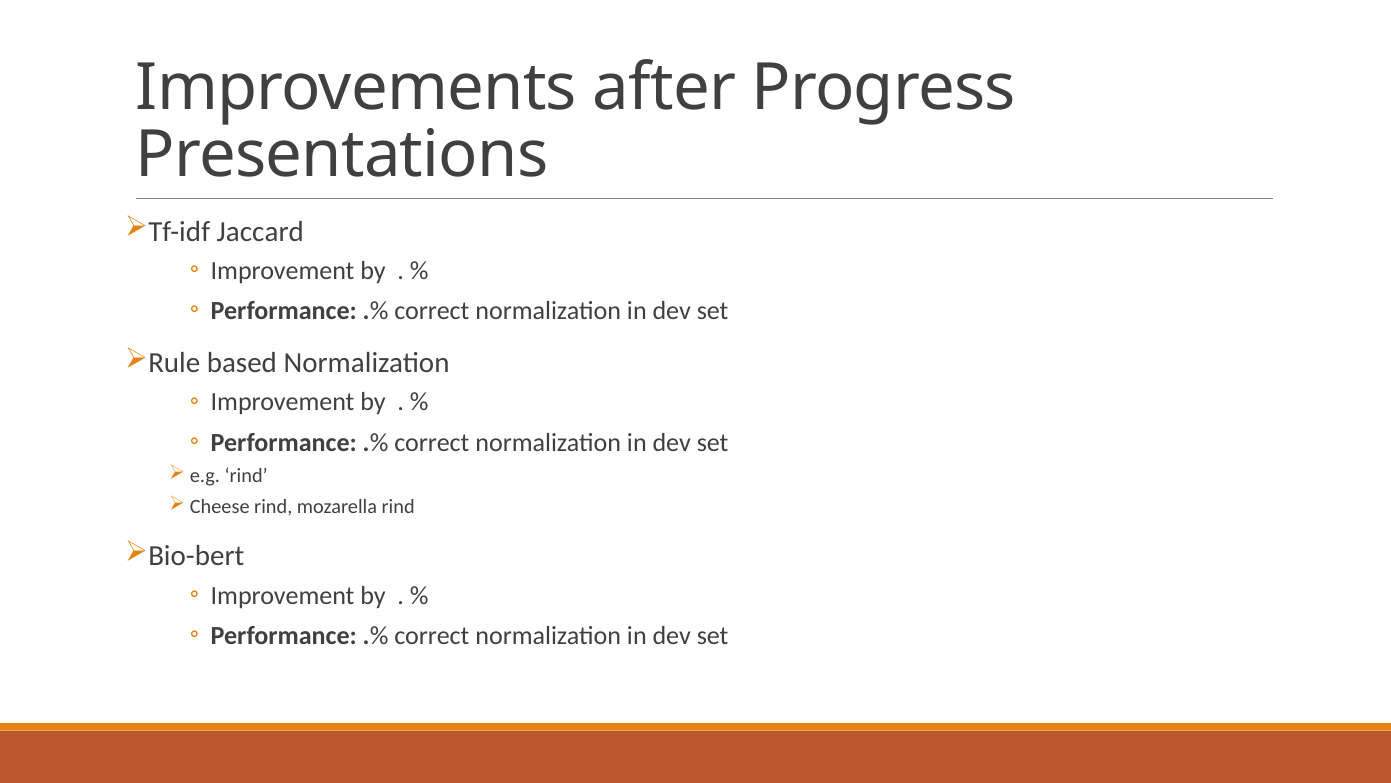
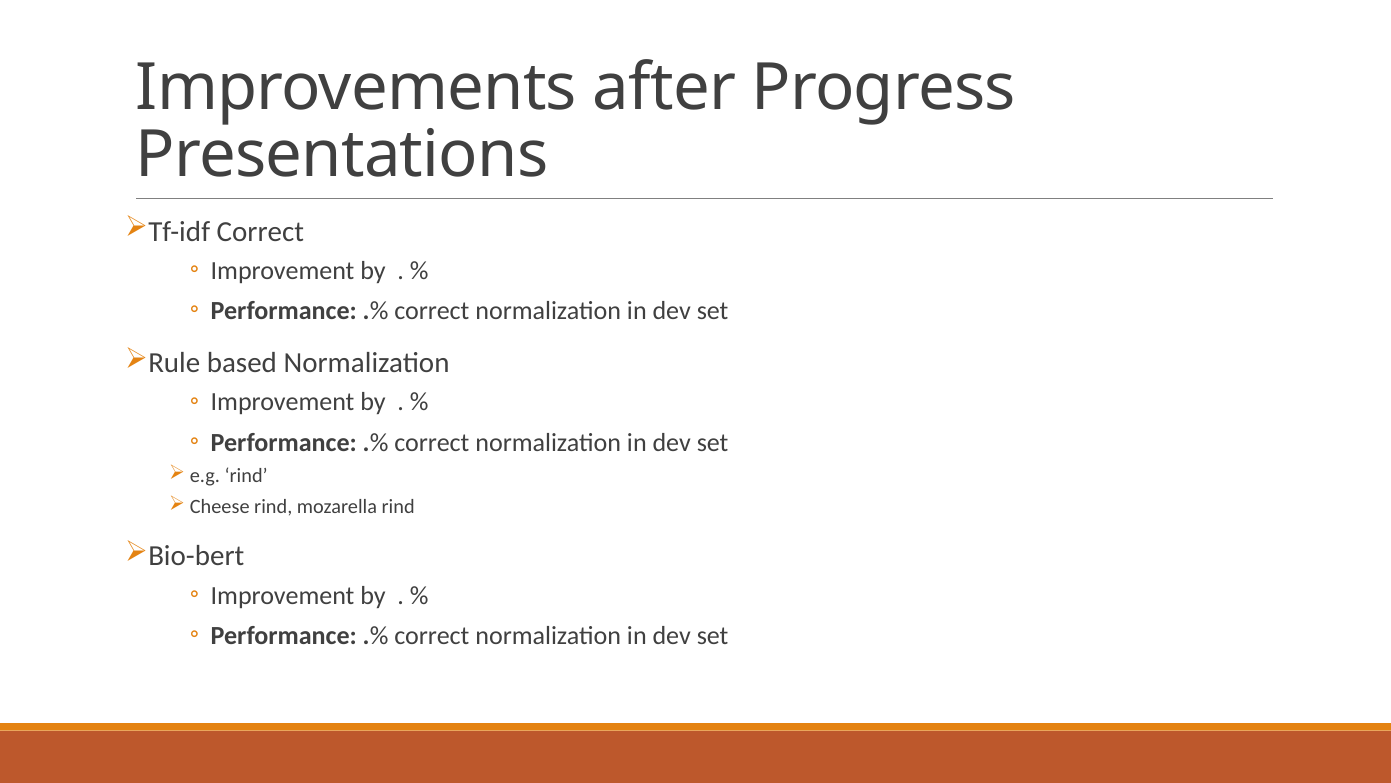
Tf-idf Jaccard: Jaccard -> Correct
